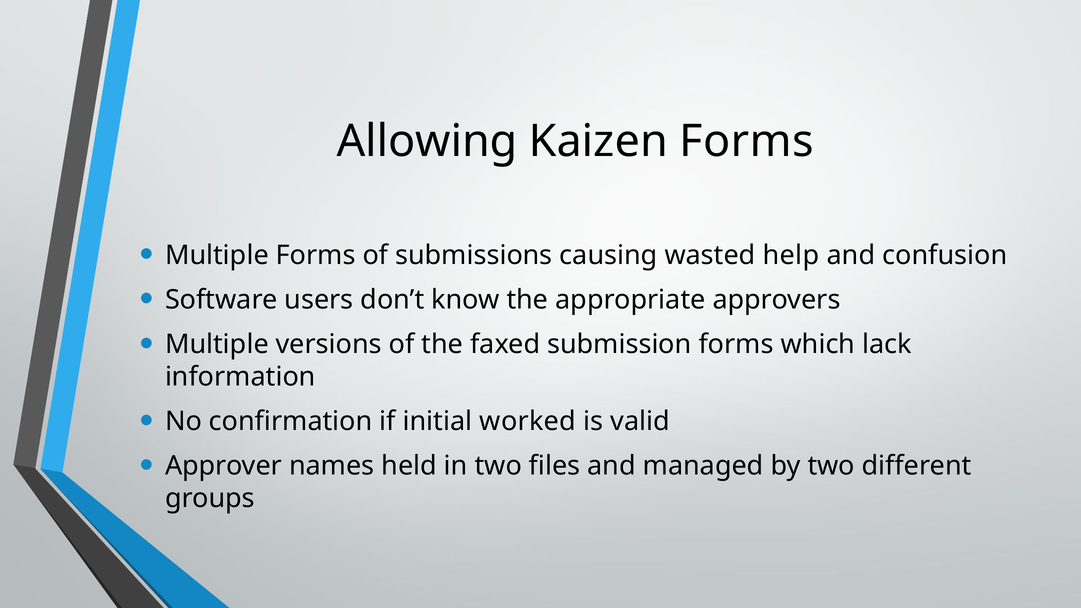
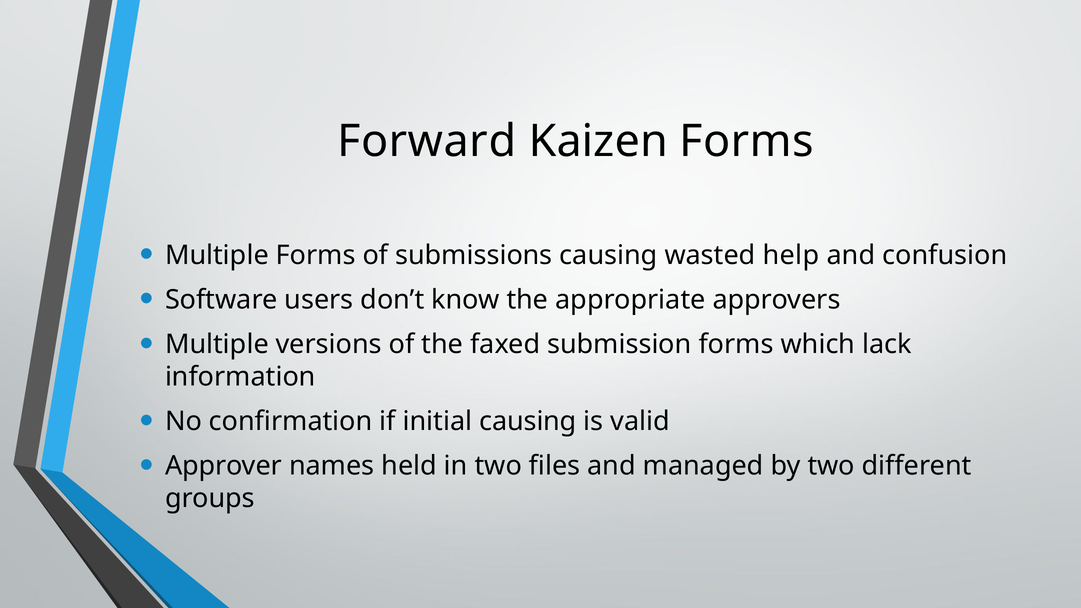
Allowing: Allowing -> Forward
initial worked: worked -> causing
